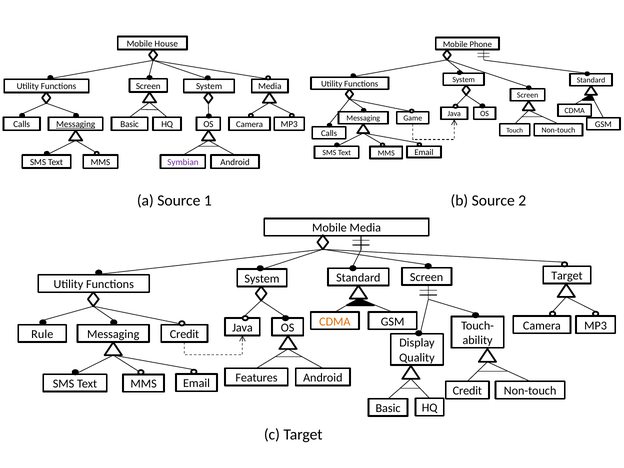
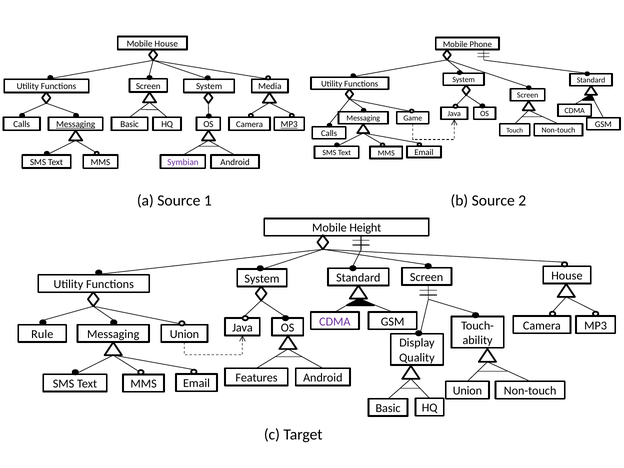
MP3 at (289, 124) underline: none -> present
Mobile Media: Media -> Height
Target at (567, 276): Target -> House
CDMA at (335, 322) colour: orange -> purple
Credit at (184, 334): Credit -> Union
Credit at (467, 391): Credit -> Union
